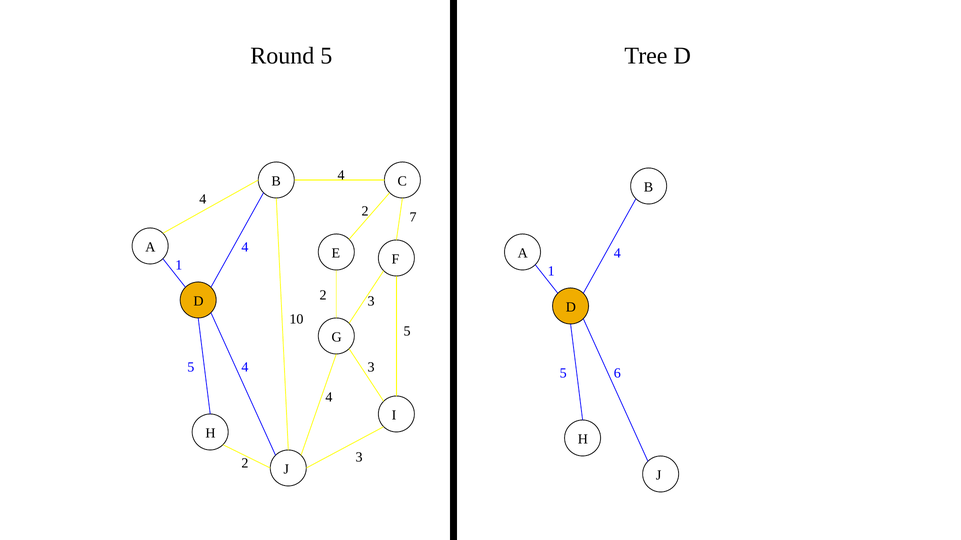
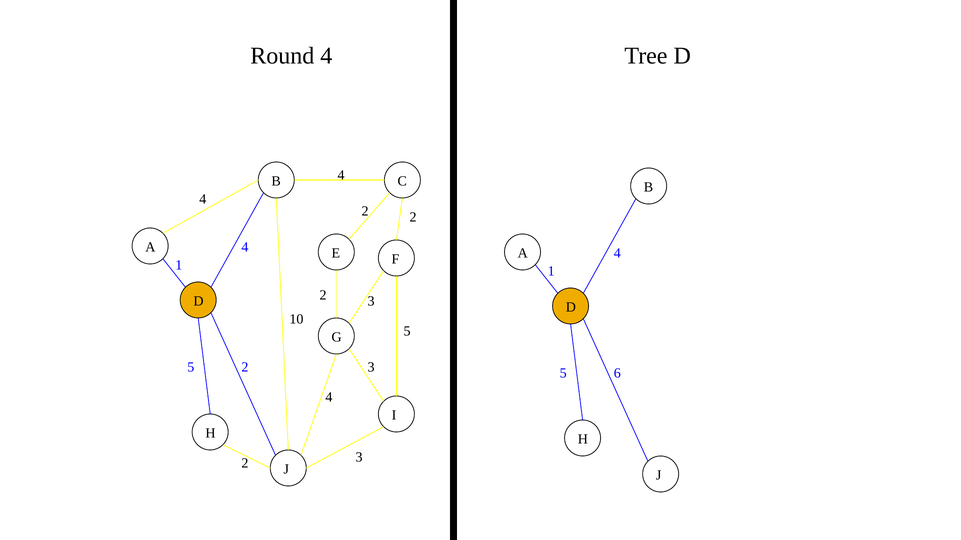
Round 5: 5 -> 4
2 7: 7 -> 2
5 4: 4 -> 2
